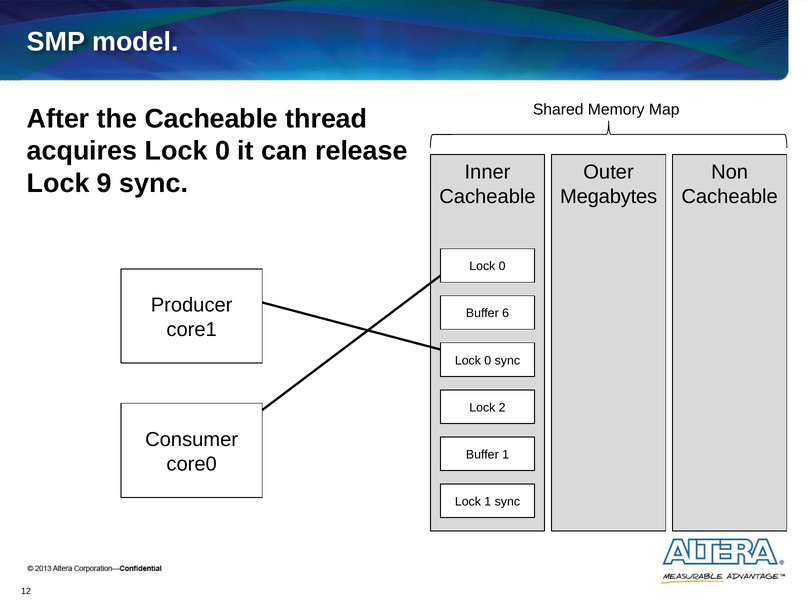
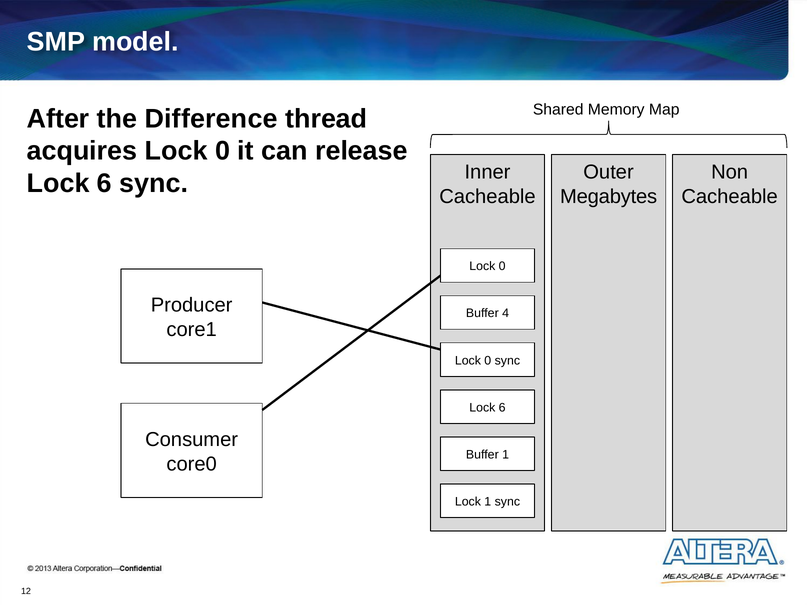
the Cacheable: Cacheable -> Difference
9 at (104, 183): 9 -> 6
6: 6 -> 4
2 at (502, 408): 2 -> 6
